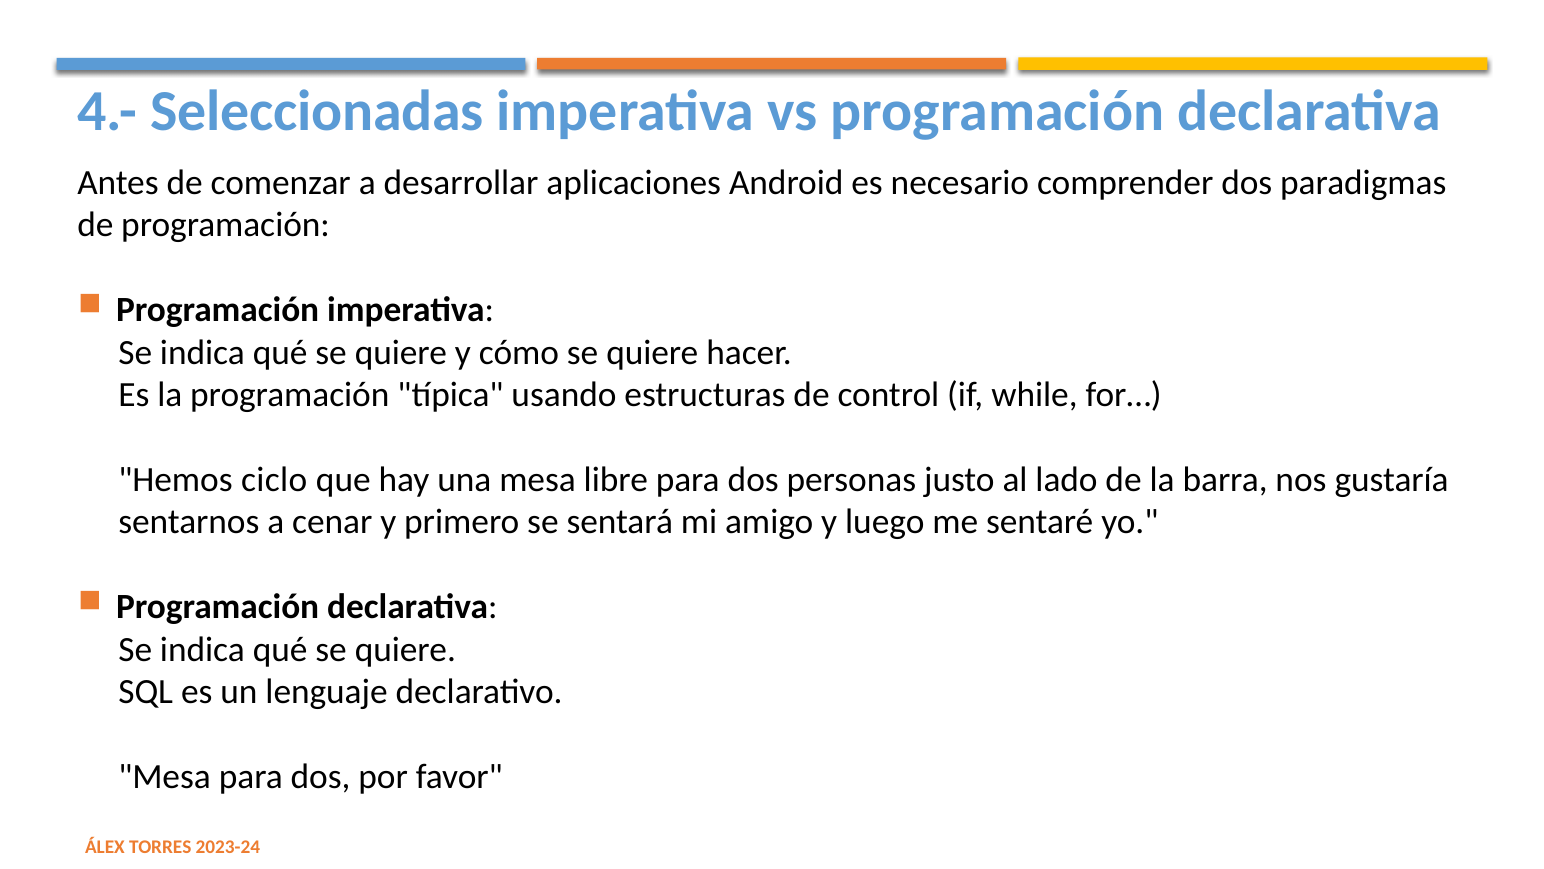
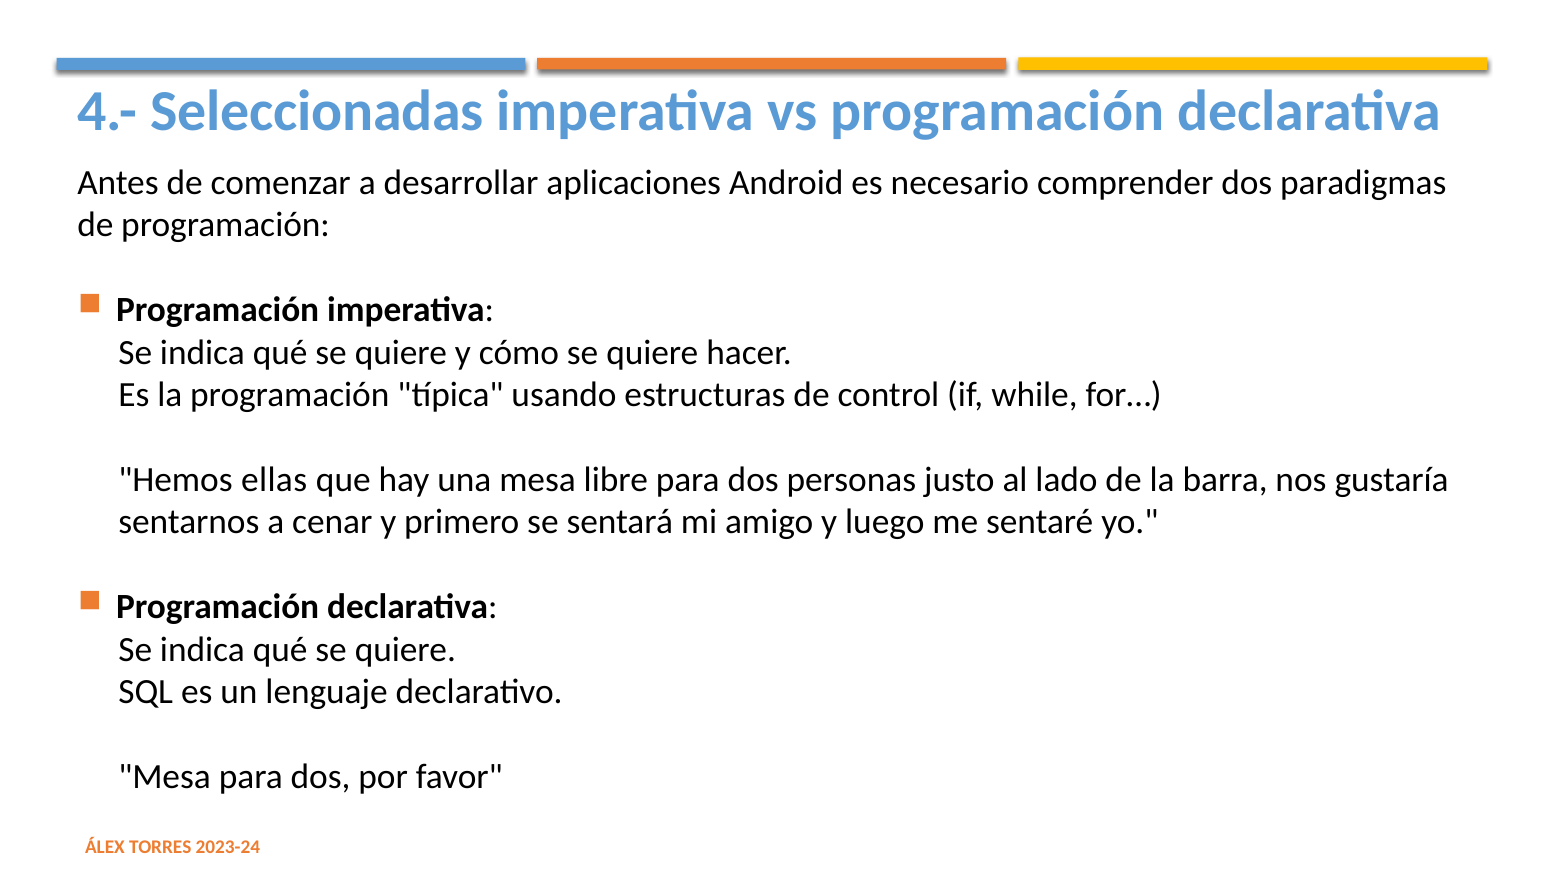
ciclo: ciclo -> ellas
